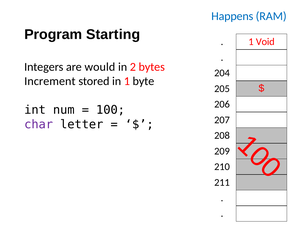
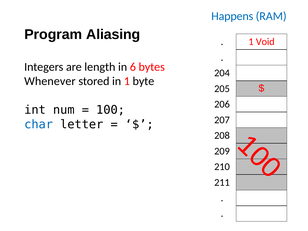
Starting: Starting -> Aliasing
would: would -> length
2: 2 -> 6
Increment: Increment -> Whenever
char colour: purple -> blue
